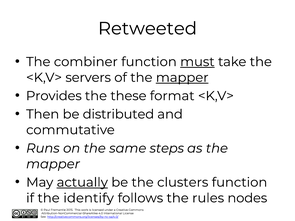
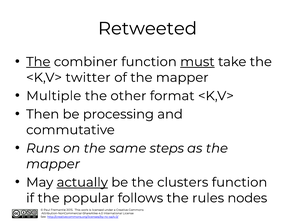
The at (38, 62) underline: none -> present
servers: servers -> twitter
mapper at (182, 78) underline: present -> none
Provides: Provides -> Multiple
these: these -> other
distributed: distributed -> processing
identify: identify -> popular
